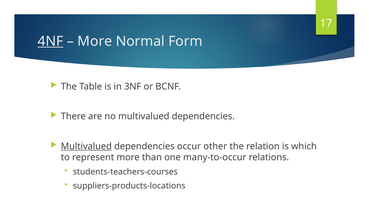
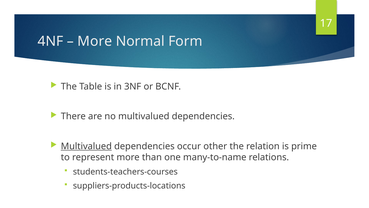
4NF underline: present -> none
which: which -> prime
many-to-occur: many-to-occur -> many-to-name
